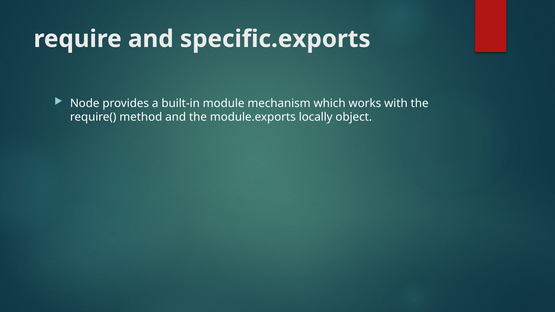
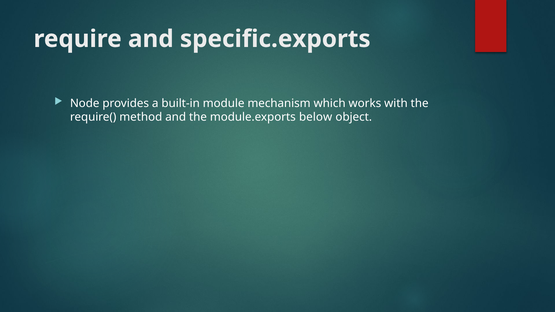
locally: locally -> below
